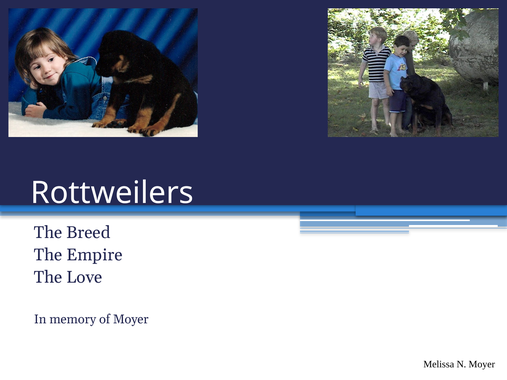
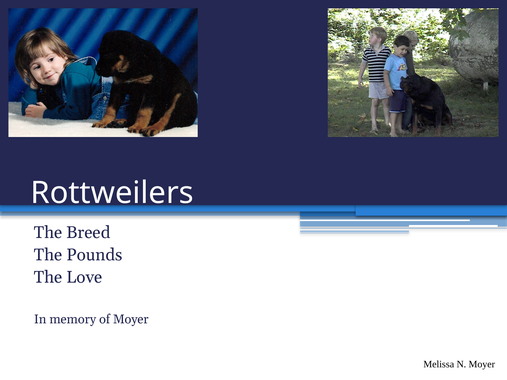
Empire: Empire -> Pounds
